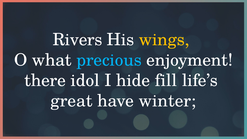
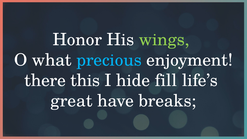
Rivers: Rivers -> Honor
wings colour: yellow -> light green
idol: idol -> this
winter: winter -> breaks
